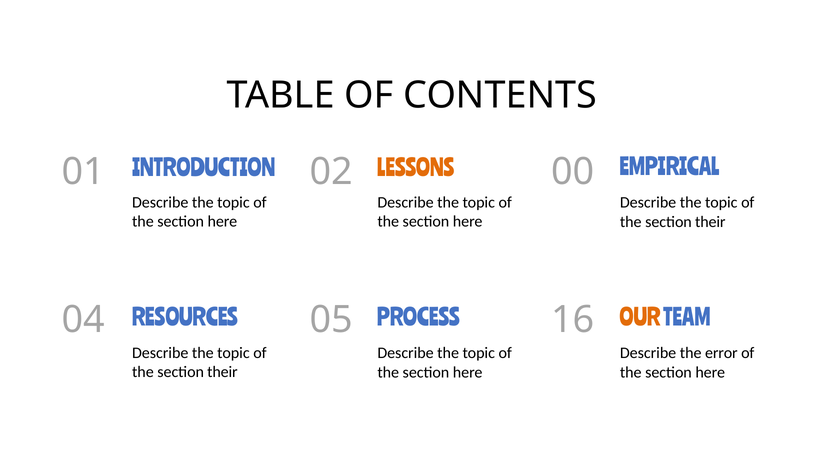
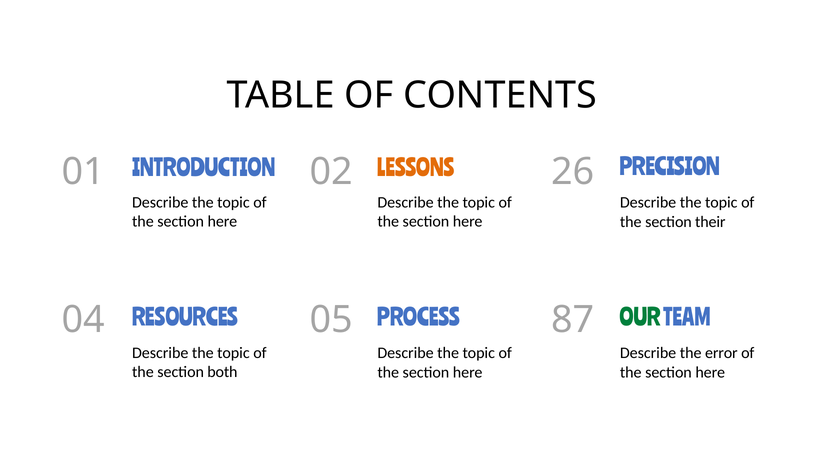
EMPIRICAL: EMPIRICAL -> PRECISION
00: 00 -> 26
OUR colour: orange -> green
16: 16 -> 87
their at (222, 372): their -> both
